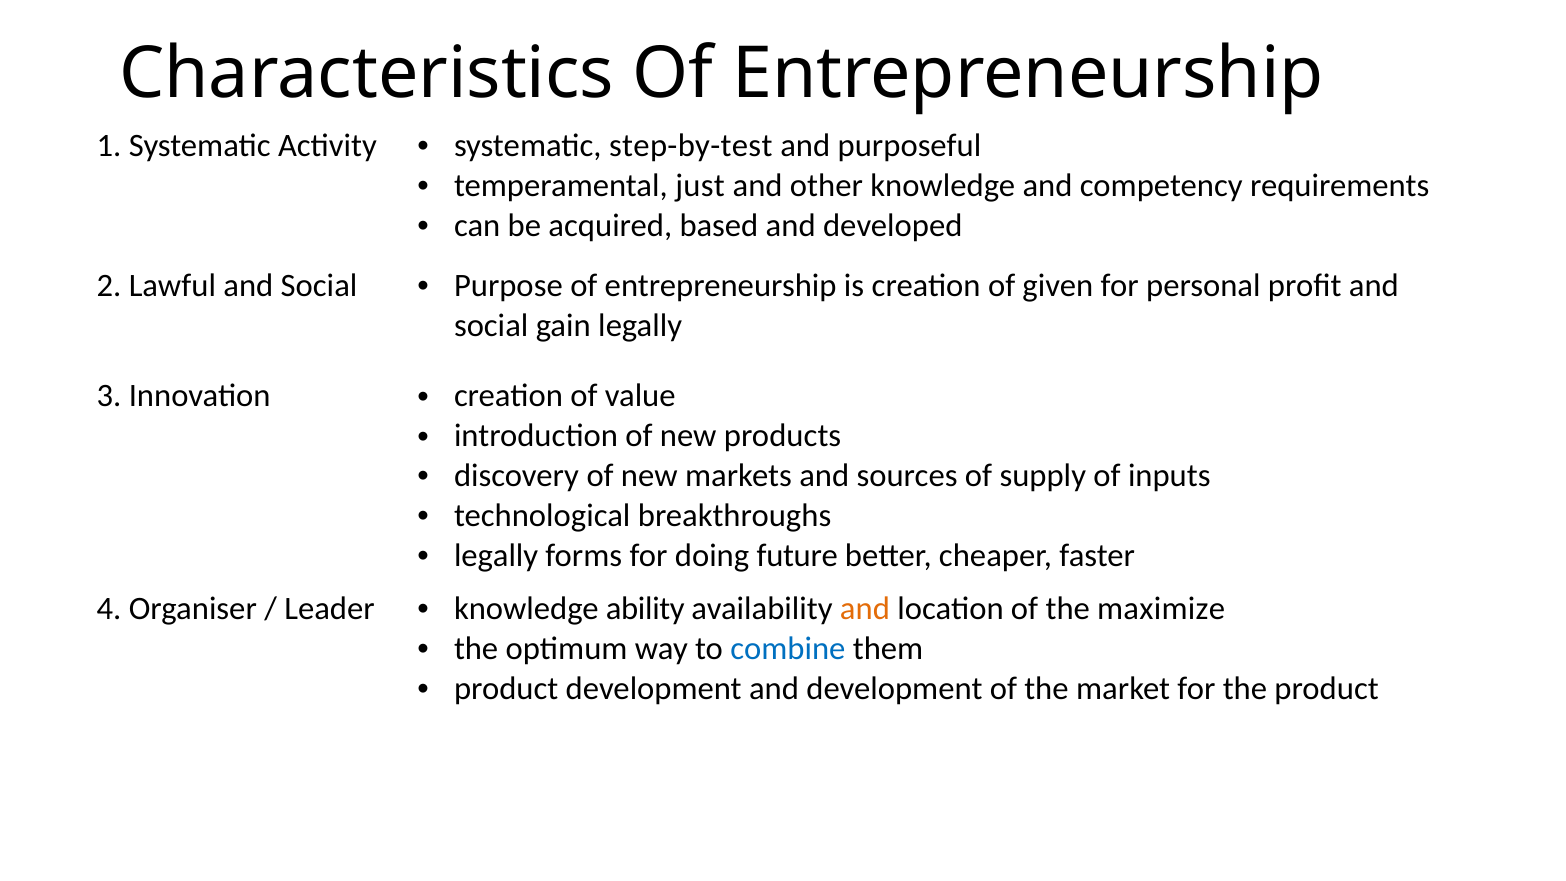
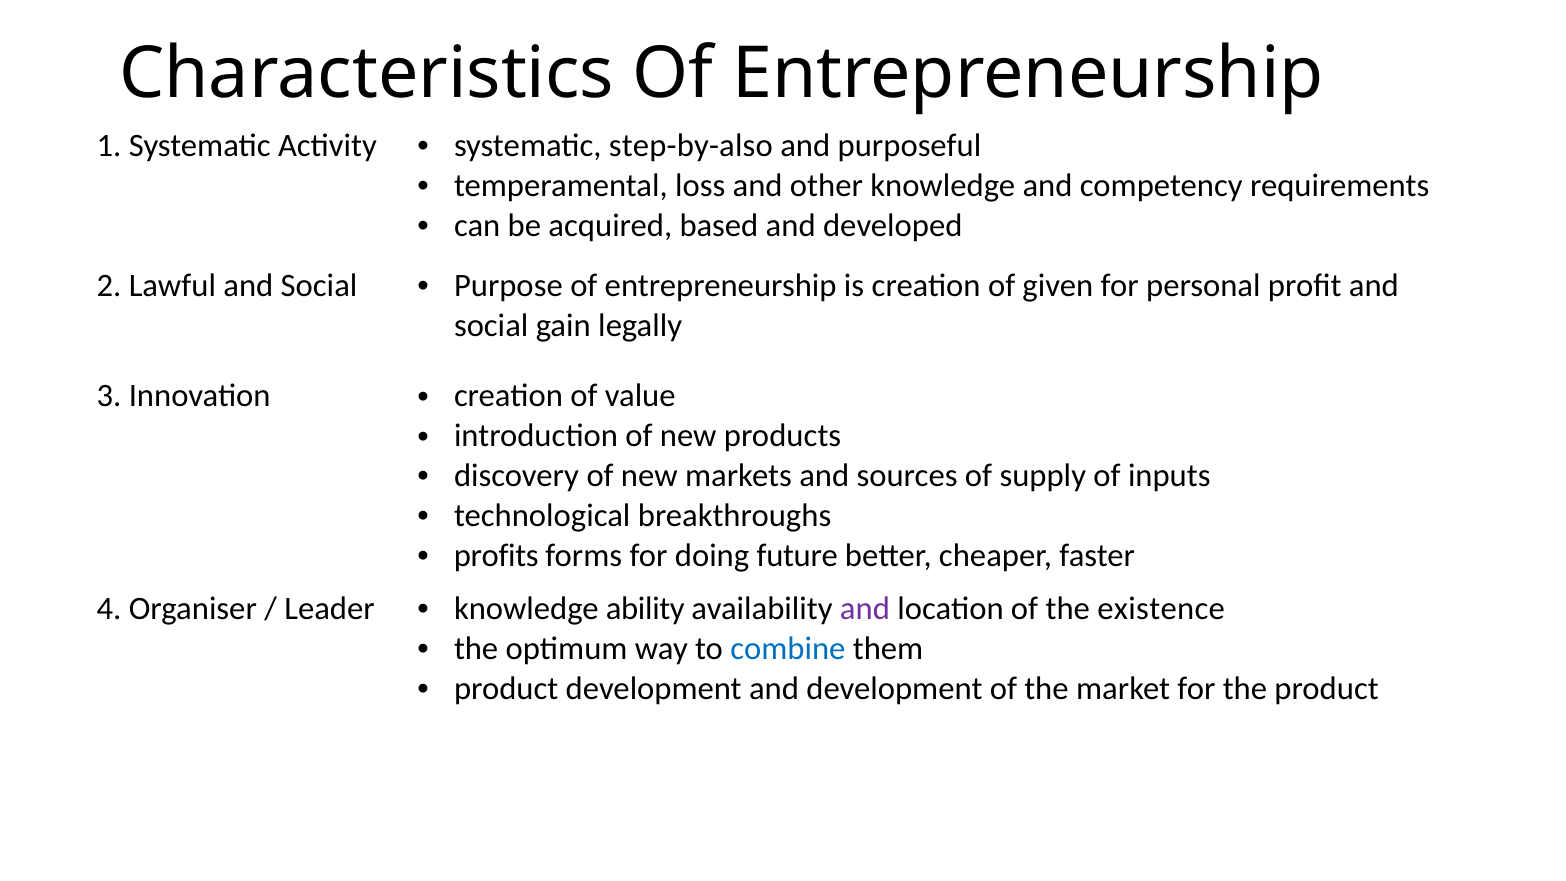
step-by-test: step-by-test -> step-by-also
just: just -> loss
legally at (496, 556): legally -> profits
and at (865, 609) colour: orange -> purple
maximize: maximize -> existence
